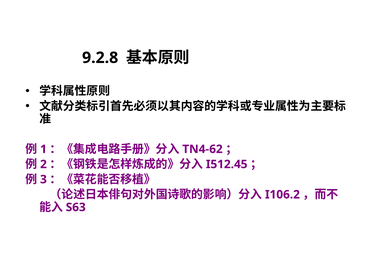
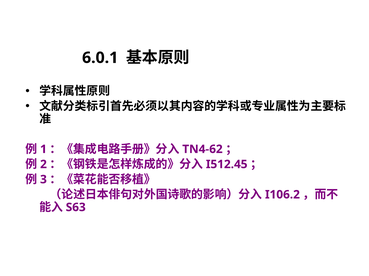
9.2.8: 9.2.8 -> 6.0.1
